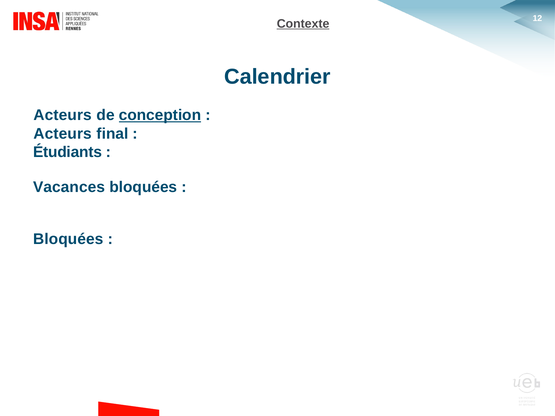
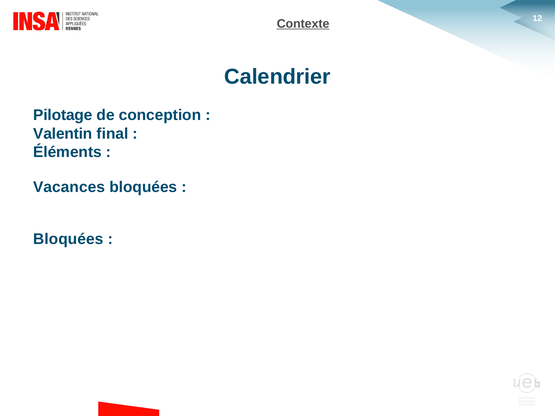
Acteurs at (63, 115): Acteurs -> Pilotage
conception underline: present -> none
Acteurs at (63, 134): Acteurs -> Valentin
Étudiants: Étudiants -> Éléments
